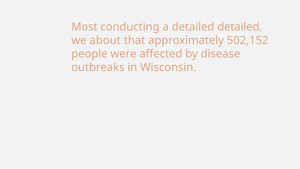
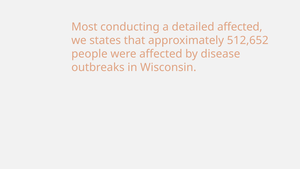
detailed detailed: detailed -> affected
about: about -> states
502,152: 502,152 -> 512,652
